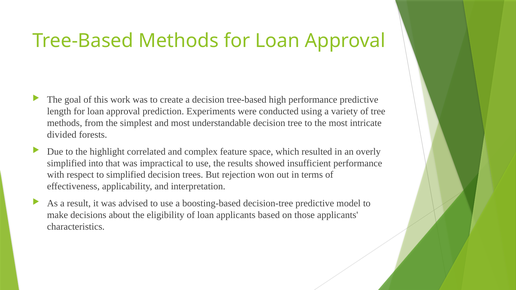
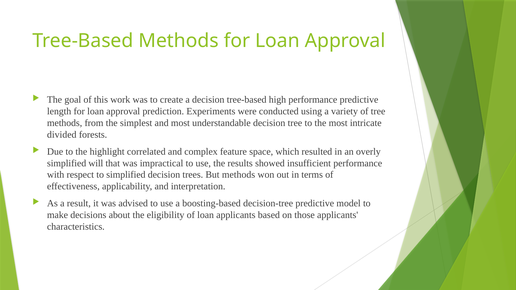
into: into -> will
But rejection: rejection -> methods
